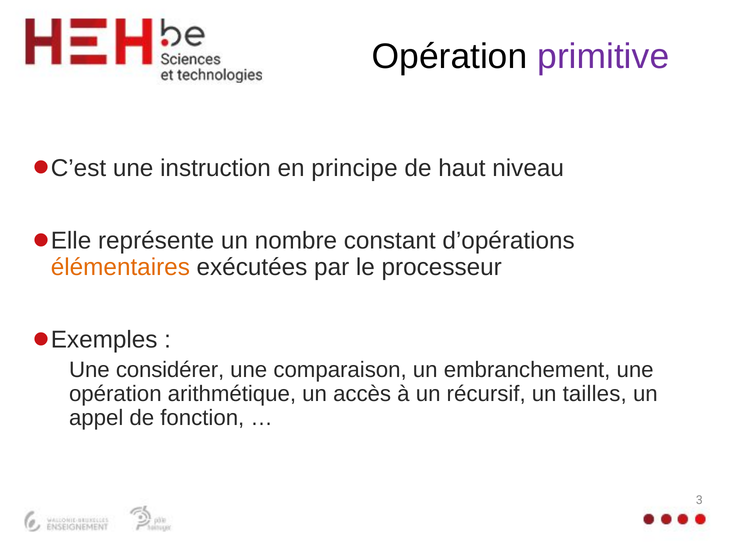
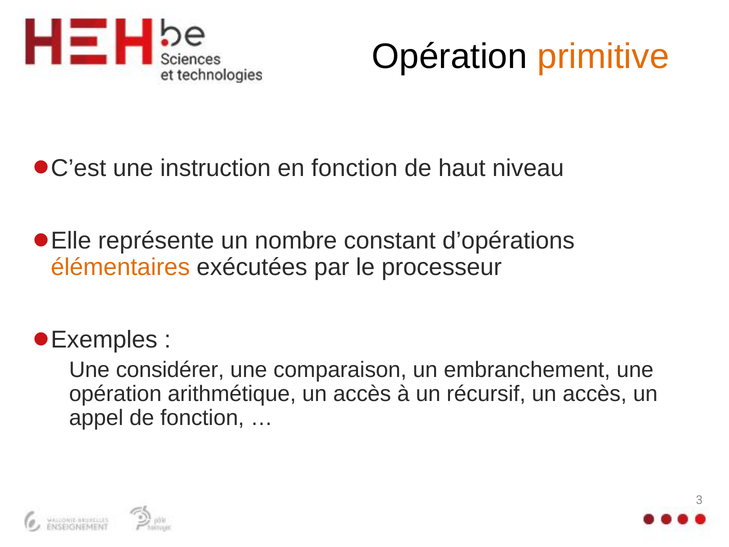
primitive colour: purple -> orange
en principe: principe -> fonction
tailles at (595, 394): tailles -> accès
